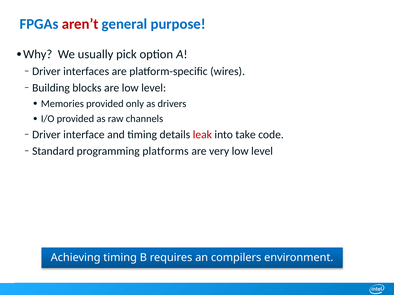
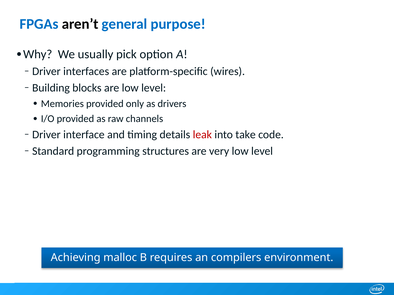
aren’t colour: red -> black
platforms: platforms -> structures
Achieving timing: timing -> malloc
